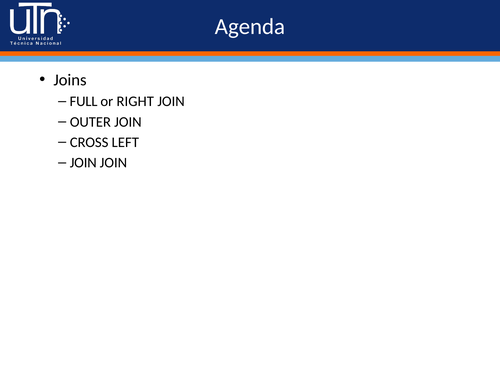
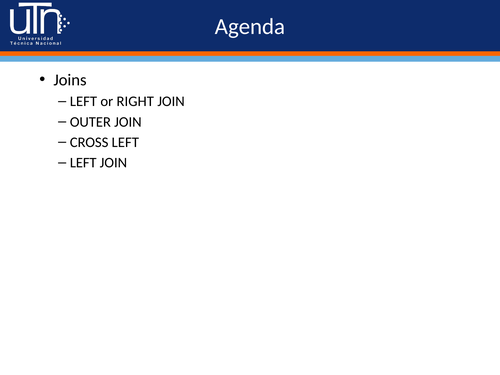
FULL at (84, 101): FULL -> LEFT
JOIN at (83, 163): JOIN -> LEFT
